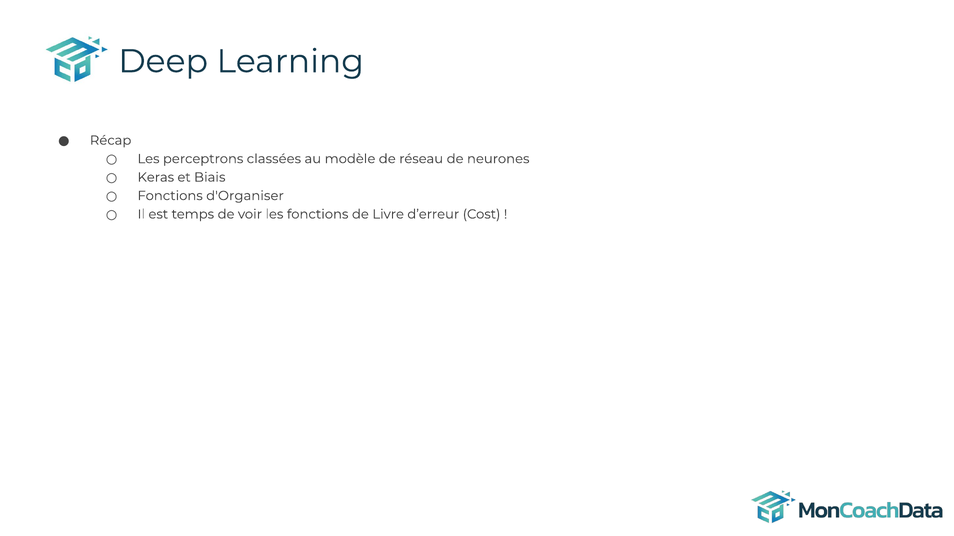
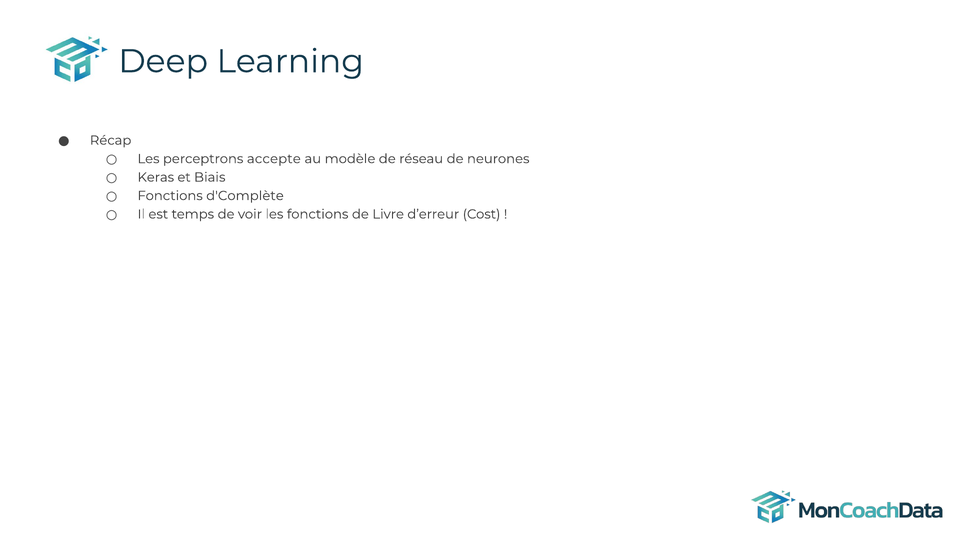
classées: classées -> accepte
d'Organiser: d'Organiser -> d'Complète
